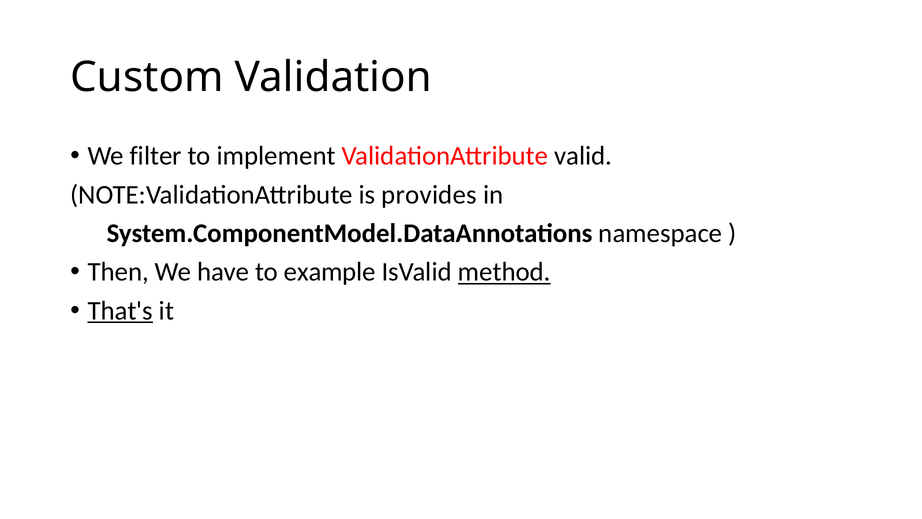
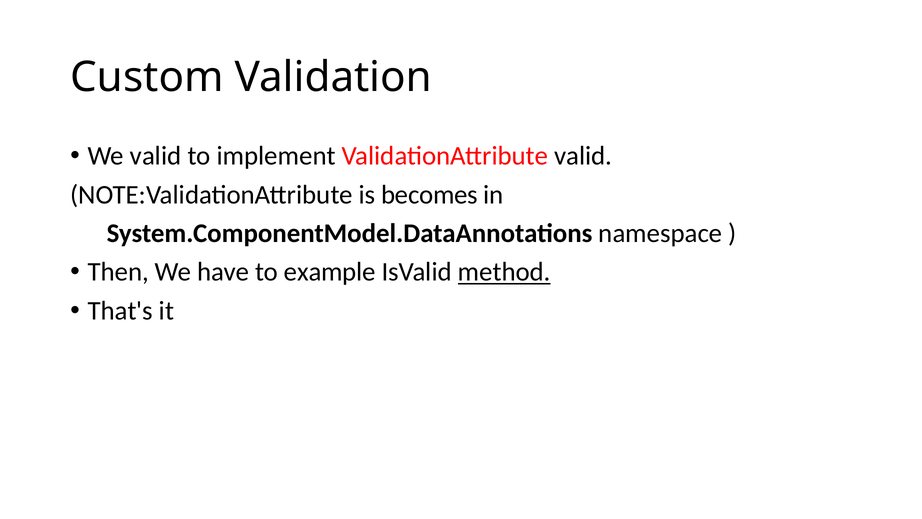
We filter: filter -> valid
provides: provides -> becomes
That's underline: present -> none
